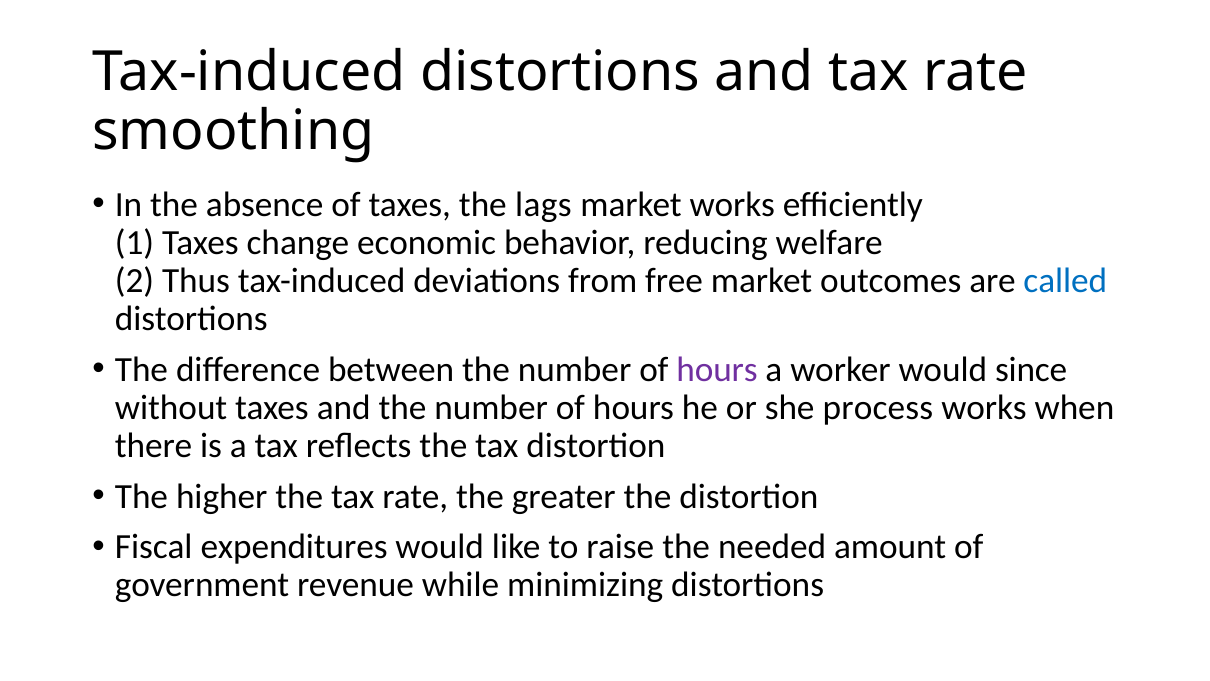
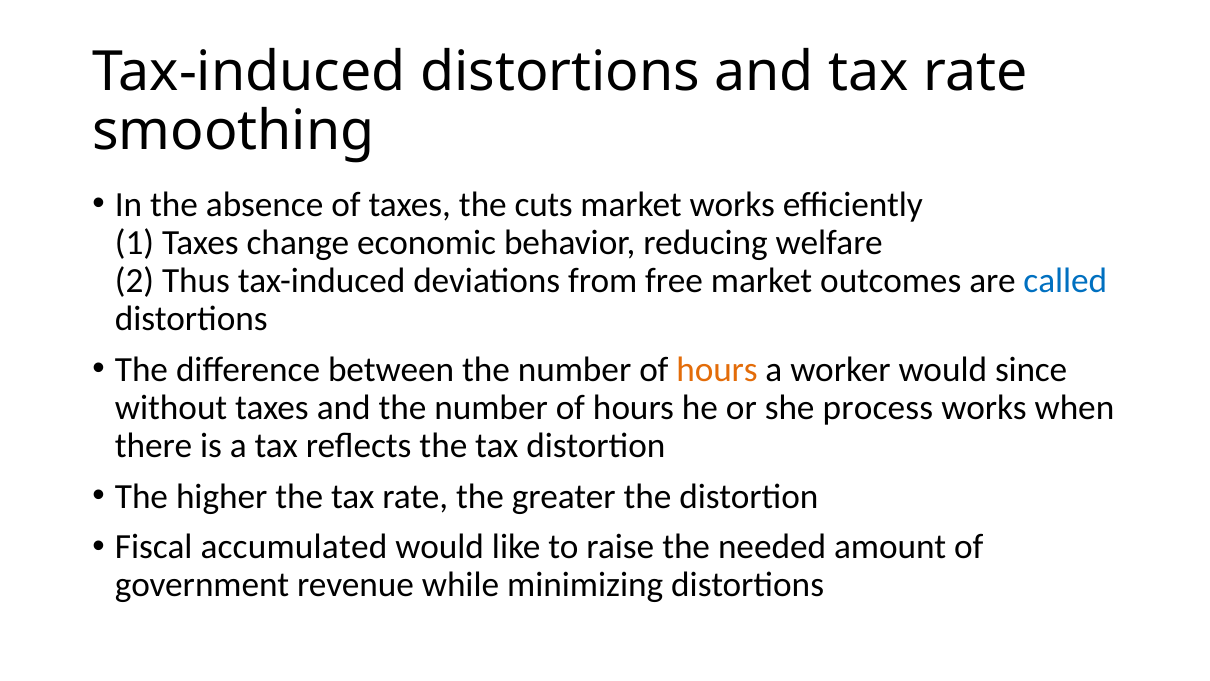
lags: lags -> cuts
hours at (717, 369) colour: purple -> orange
expenditures: expenditures -> accumulated
